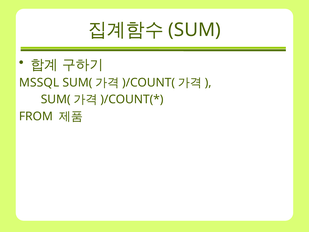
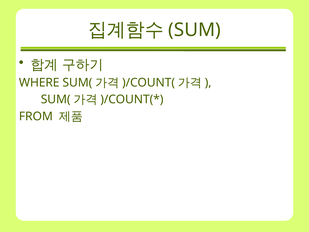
MSSQL: MSSQL -> WHERE
